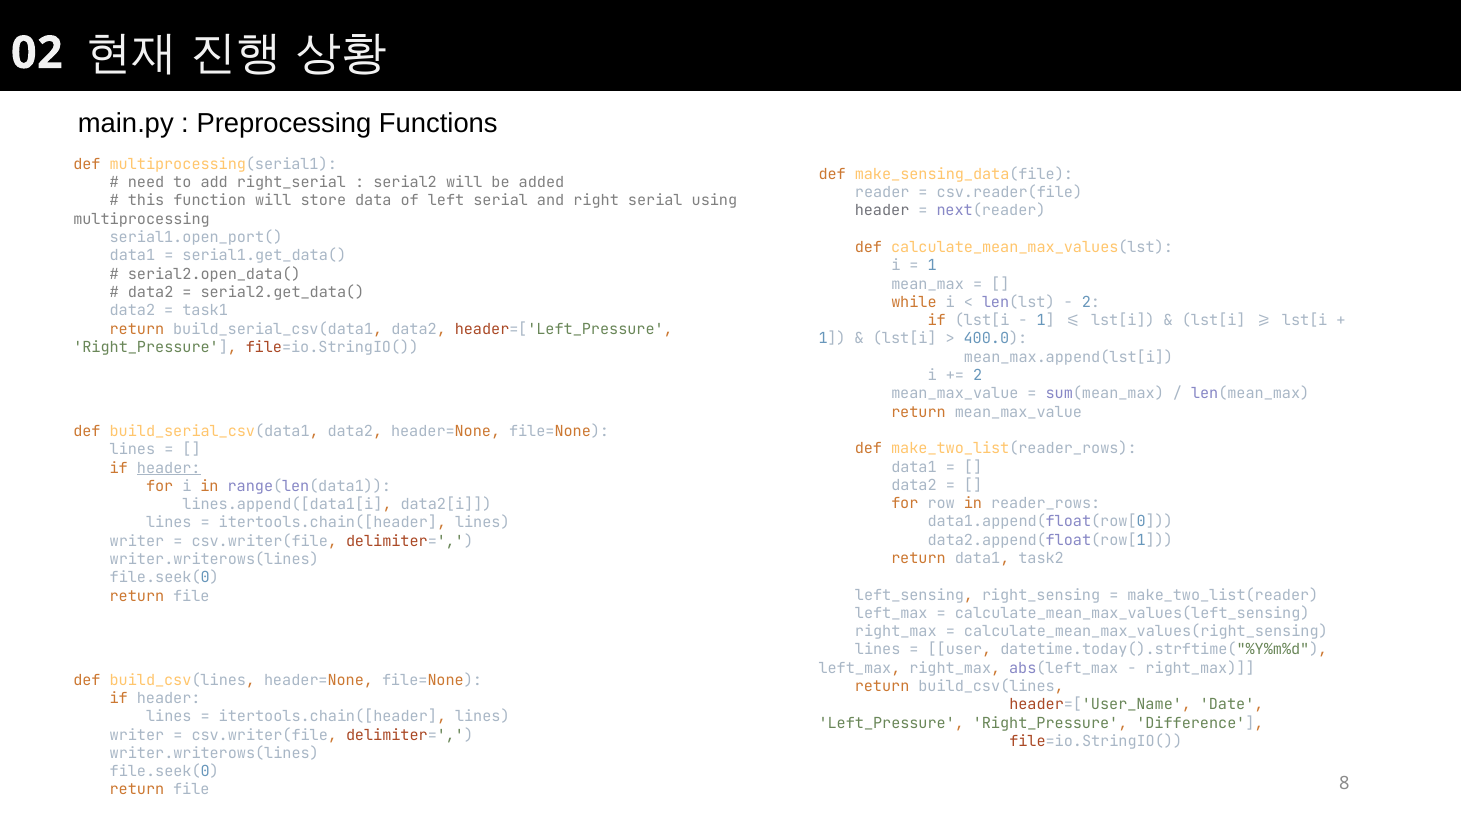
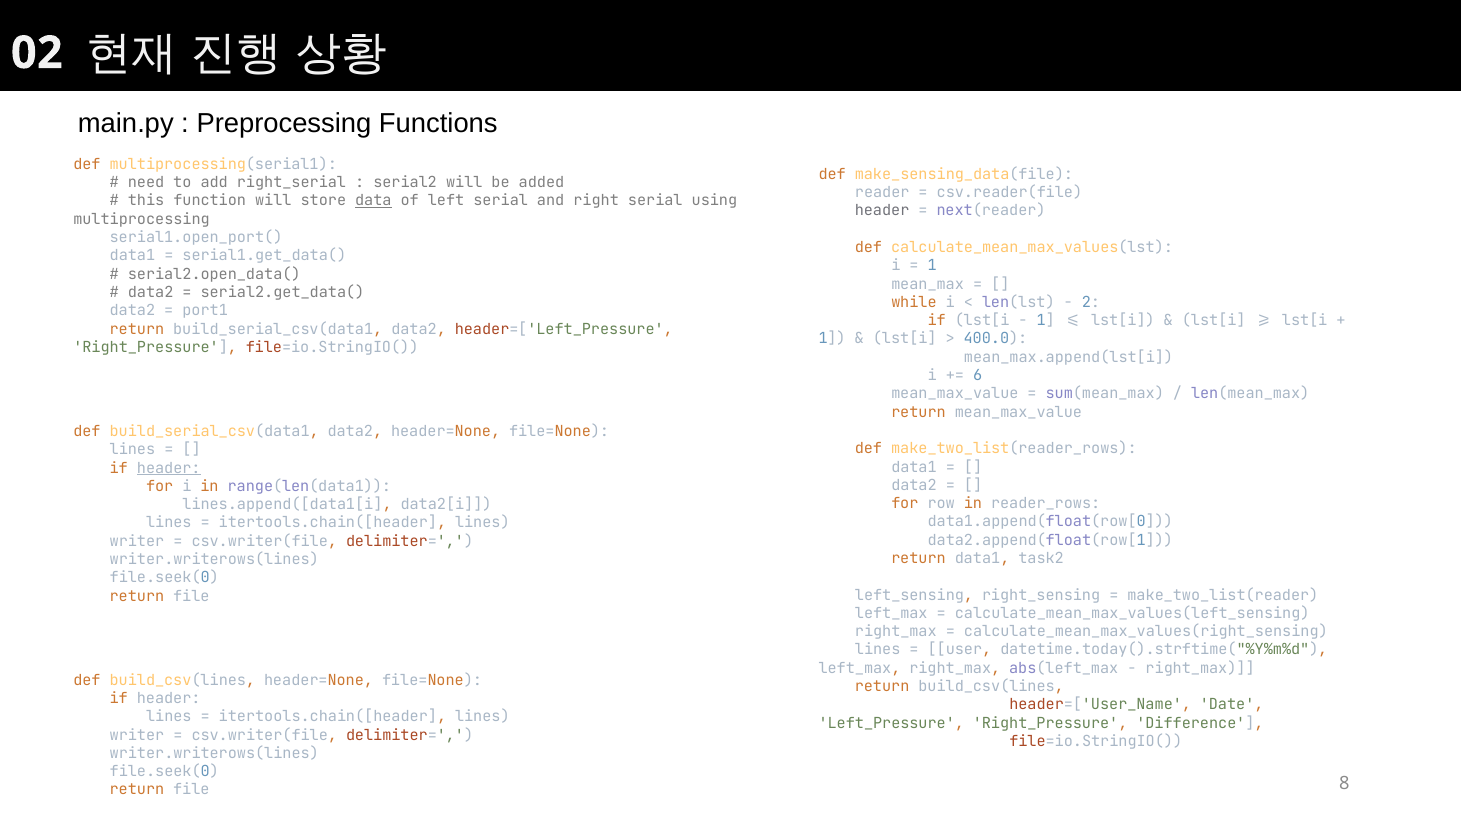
data underline: none -> present
task1: task1 -> port1
2 at (978, 375): 2 -> 6
